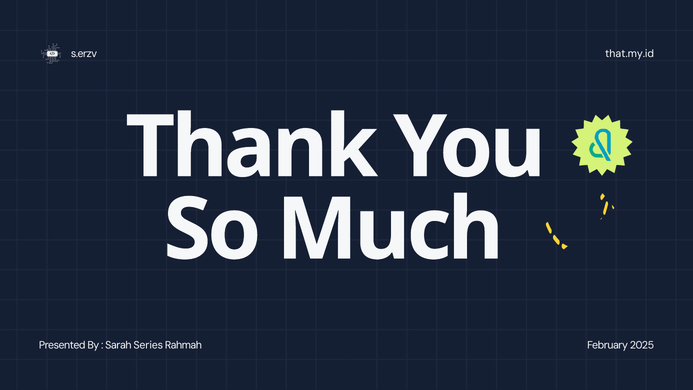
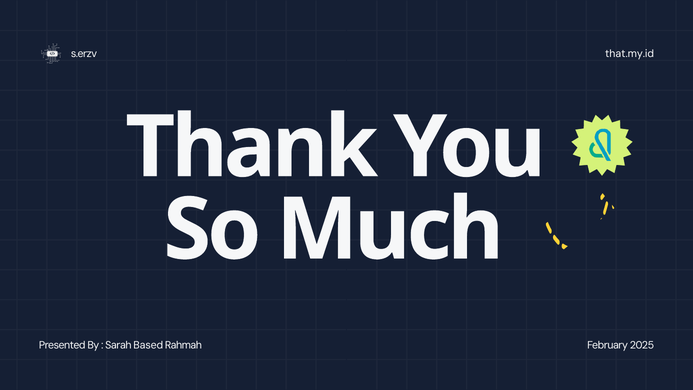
Series: Series -> Based
